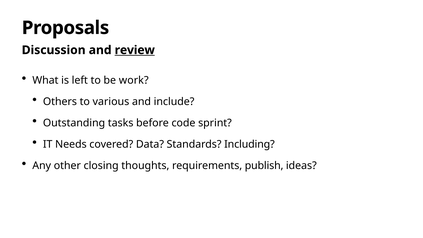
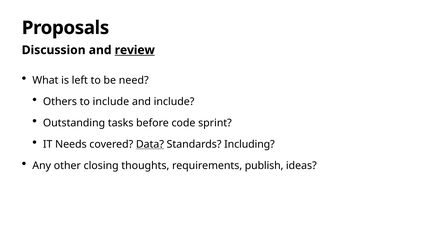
work: work -> need
to various: various -> include
Data underline: none -> present
